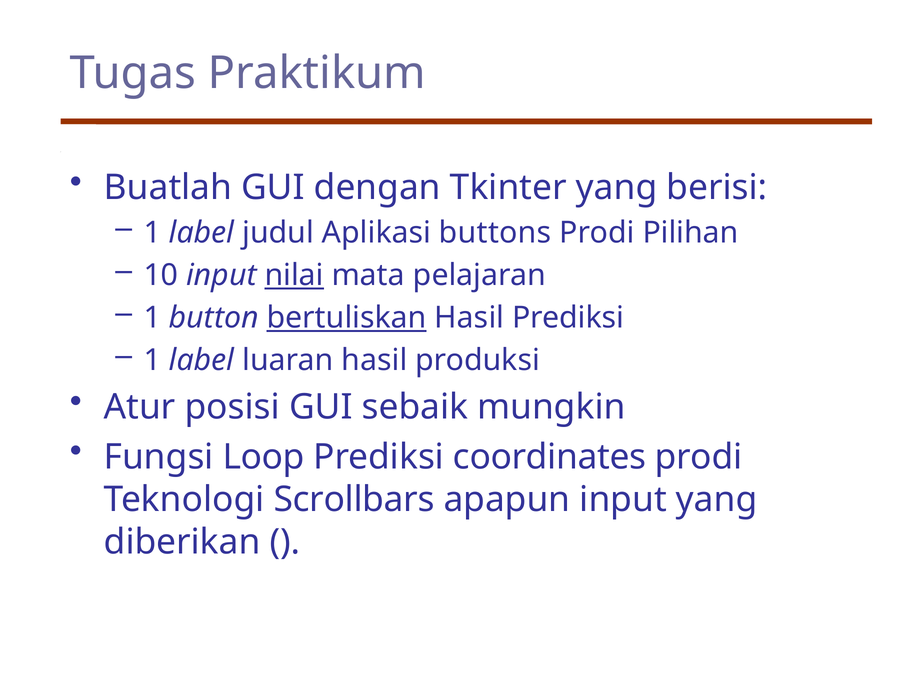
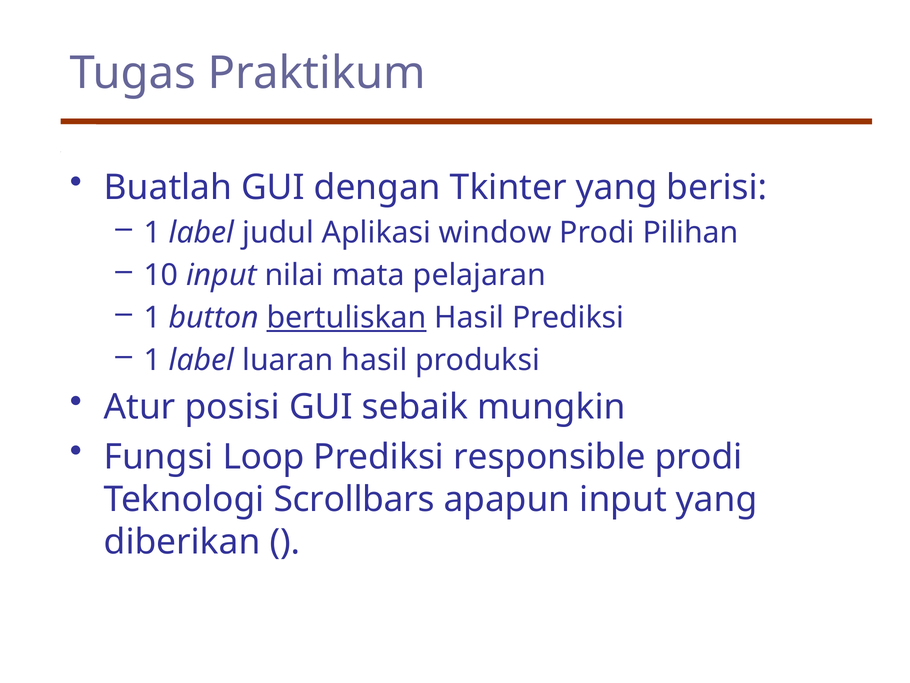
buttons: buttons -> window
nilai underline: present -> none
coordinates: coordinates -> responsible
